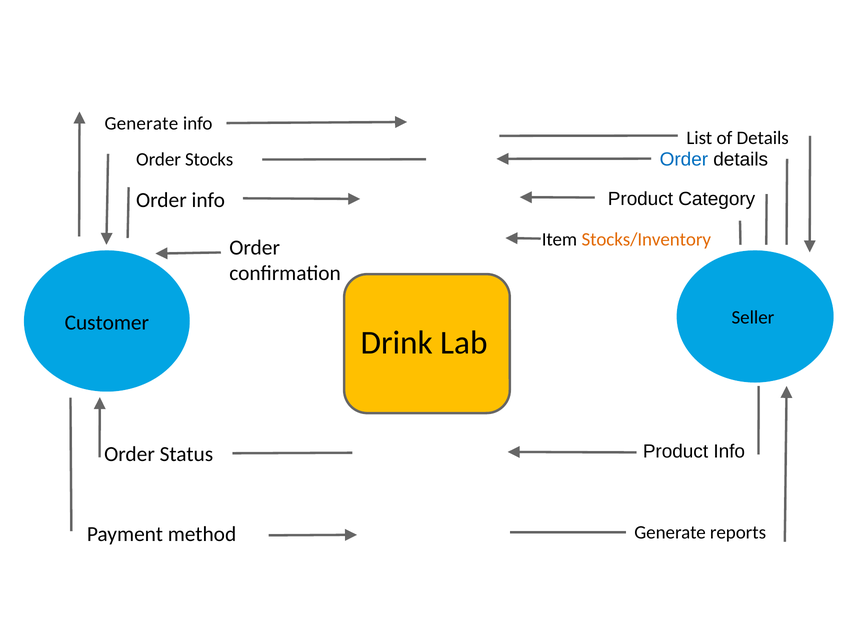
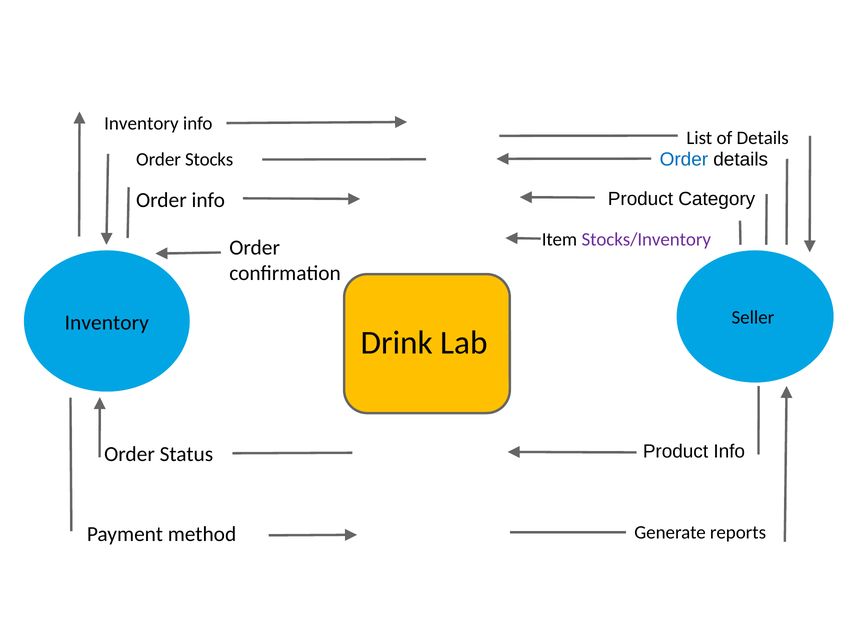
Generate at (141, 123): Generate -> Inventory
Stocks/Inventory colour: orange -> purple
Customer at (107, 322): Customer -> Inventory
